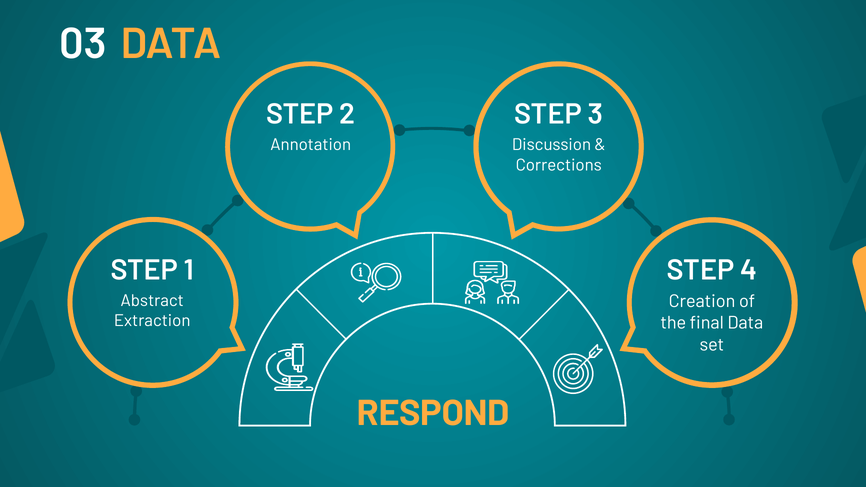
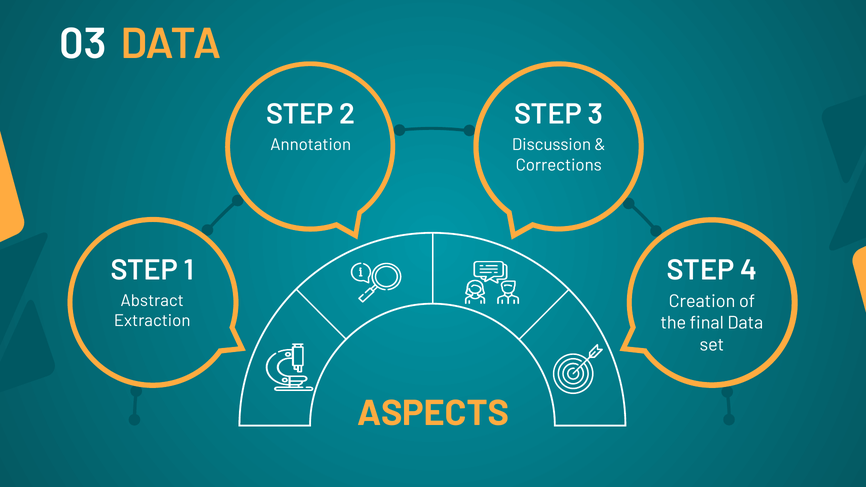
RESPOND: RESPOND -> ASPECTS
